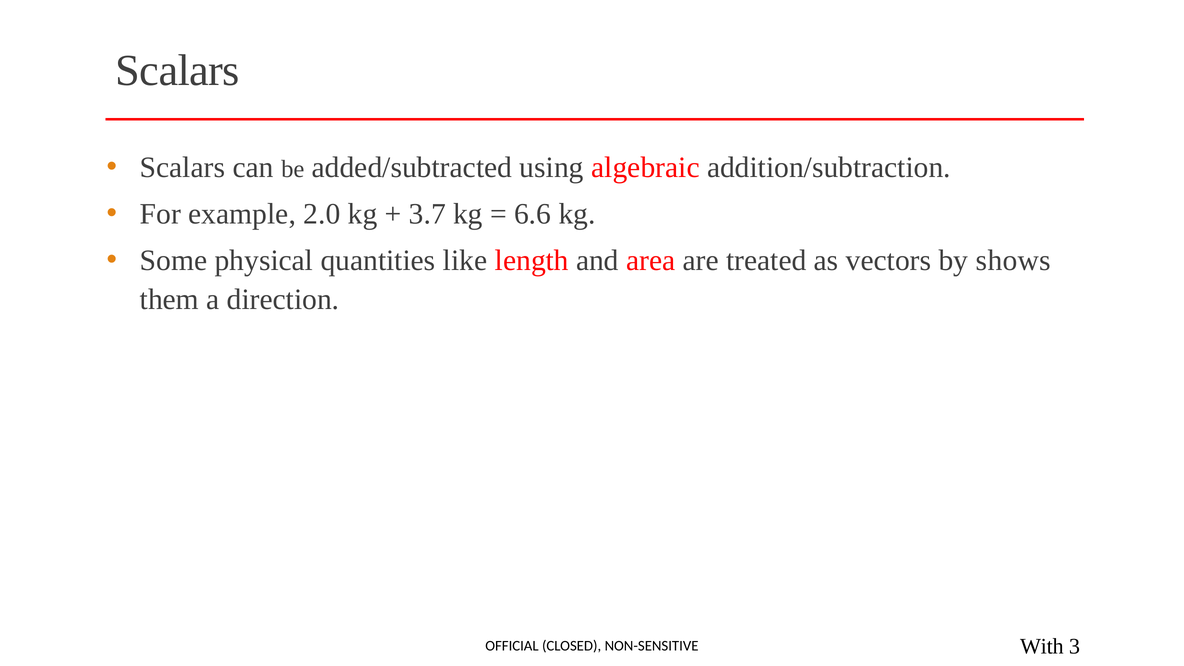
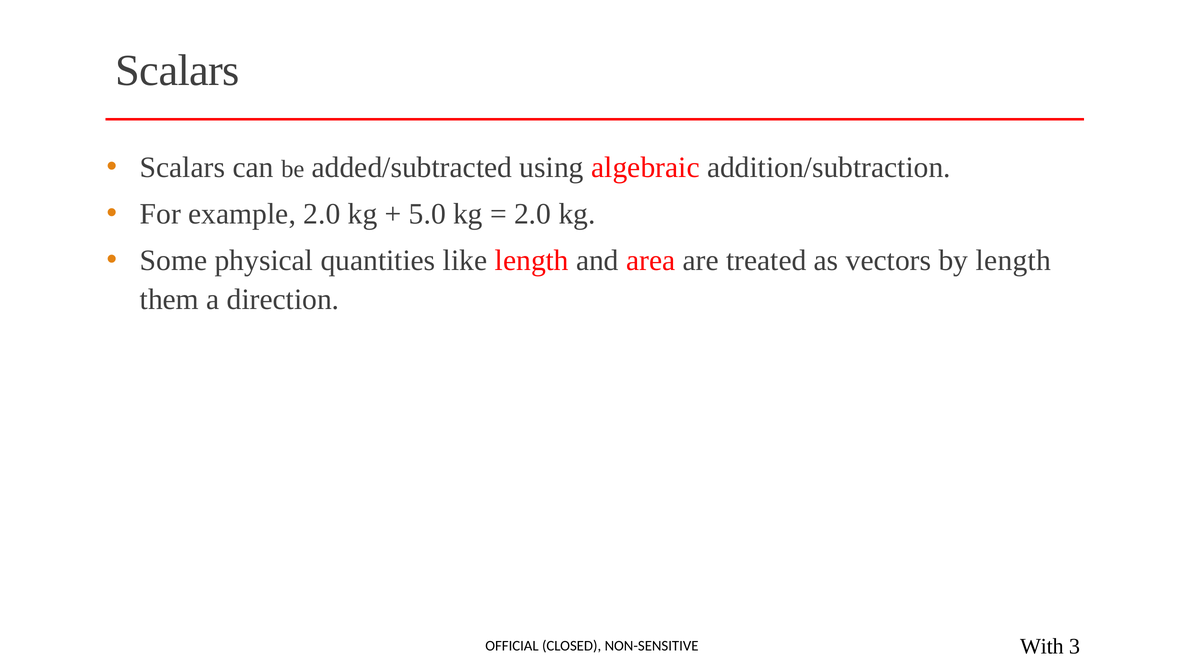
3.7: 3.7 -> 5.0
6.6 at (533, 214): 6.6 -> 2.0
by shows: shows -> length
